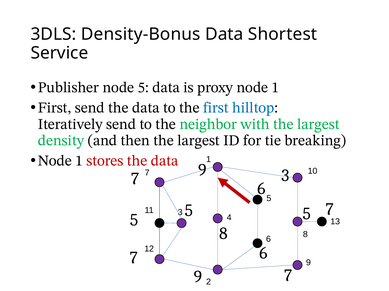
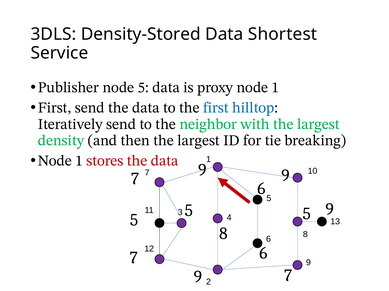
Density-Bonus: Density-Bonus -> Density-Stored
3 at (285, 176): 3 -> 9
7 at (330, 210): 7 -> 9
